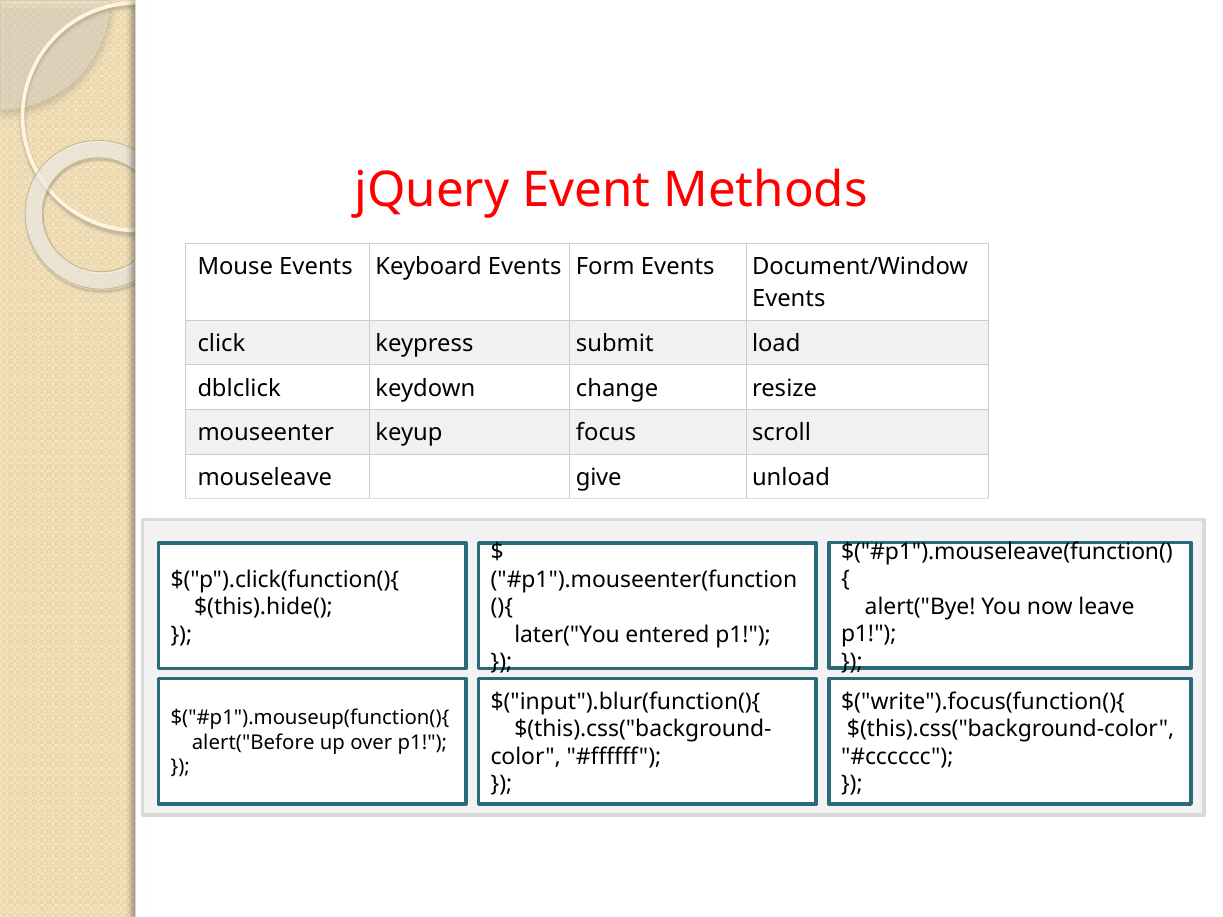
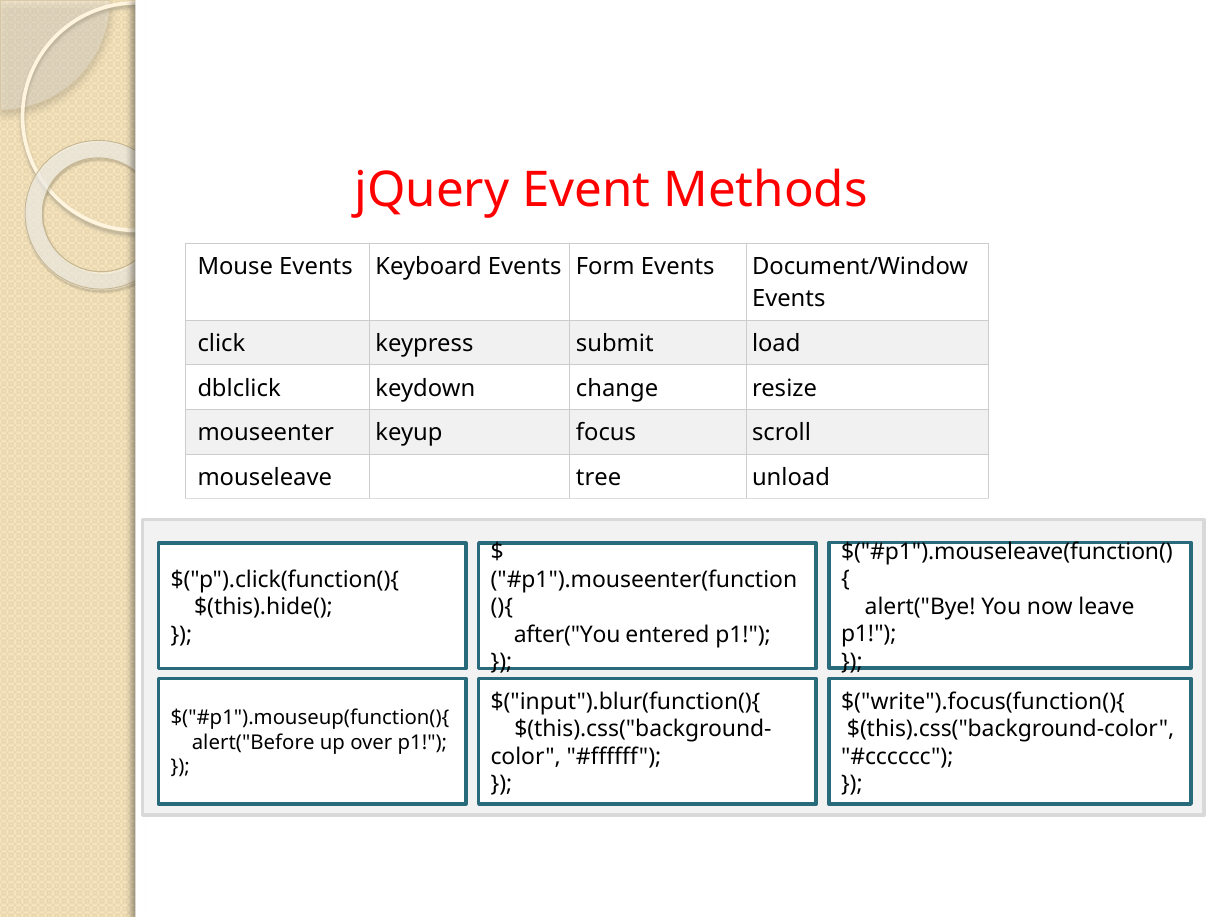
give: give -> tree
later("You: later("You -> after("You
